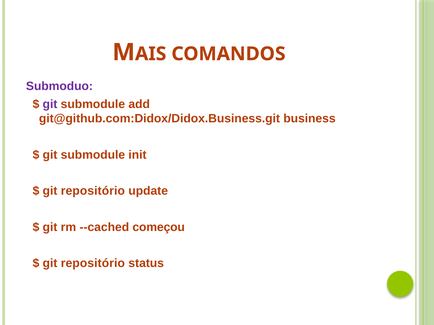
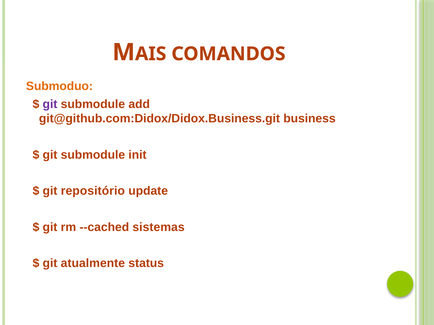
Submoduo colour: purple -> orange
começou: começou -> sistemas
repositório at (93, 264): repositório -> atualmente
